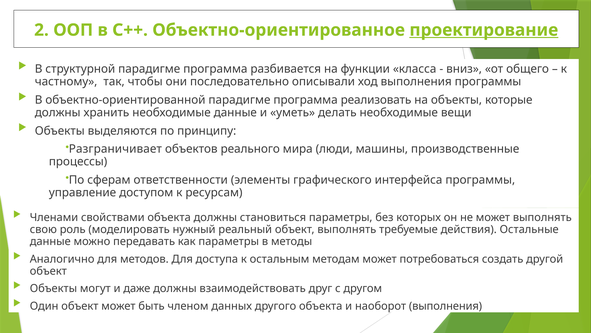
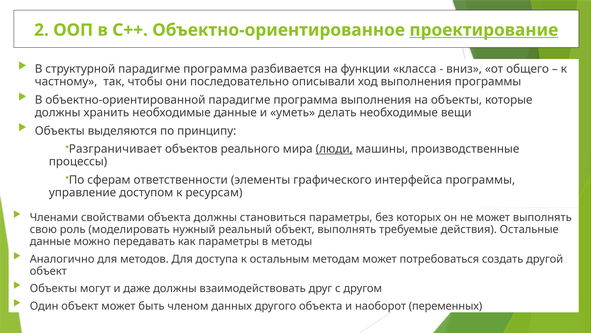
программа реализовать: реализовать -> выполнения
люди underline: none -> present
наоборот выполнения: выполнения -> переменных
